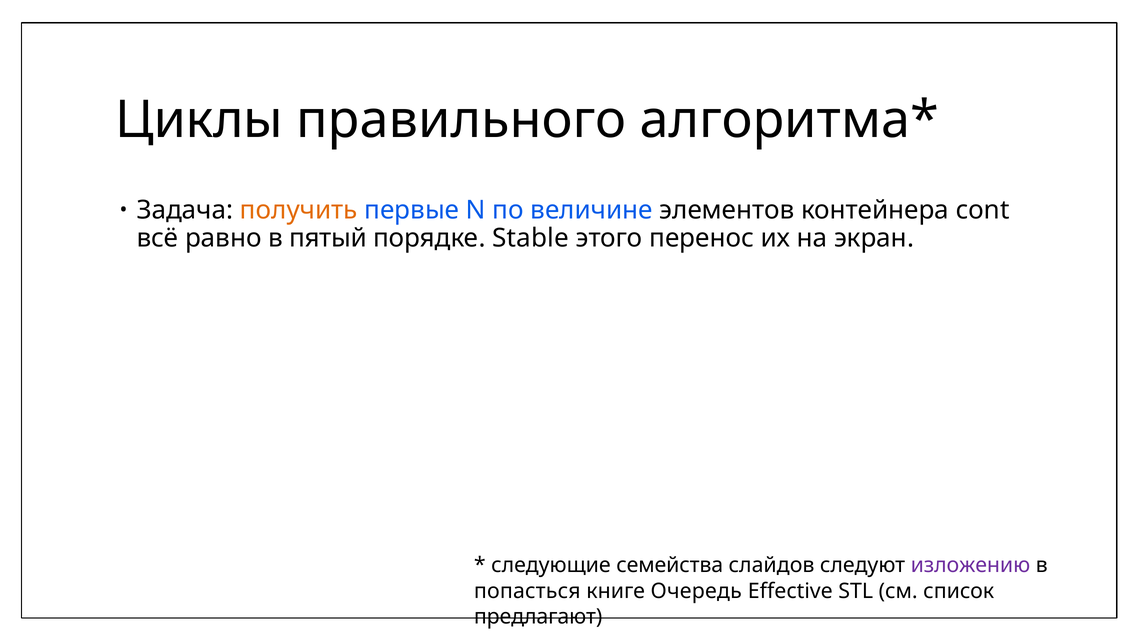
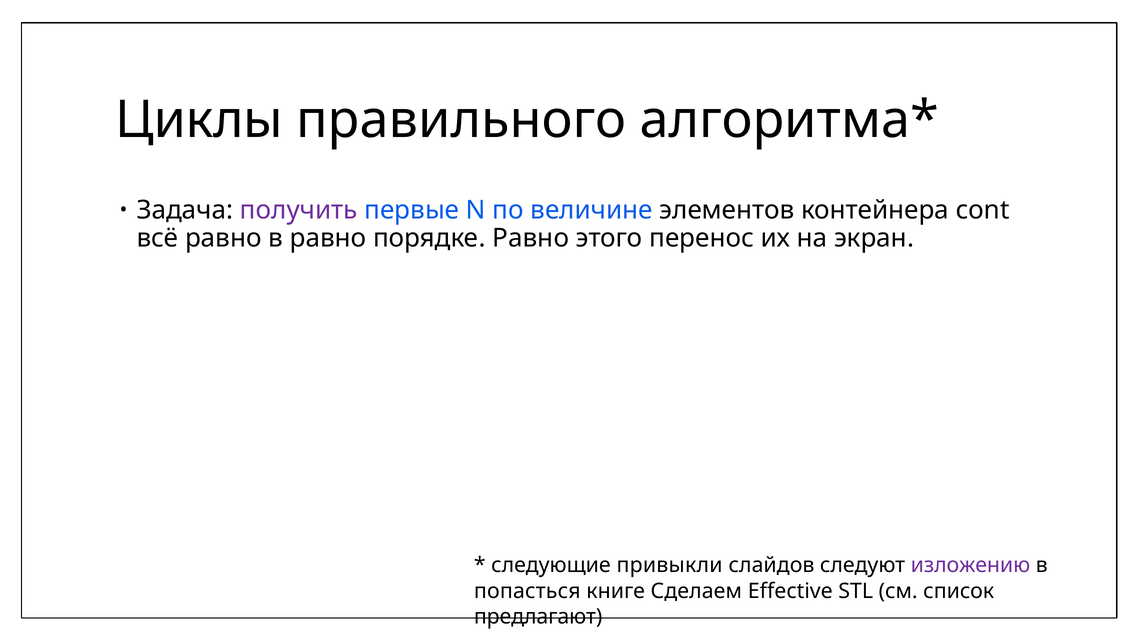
получить colour: orange -> purple
в пятый: пятый -> равно
порядке Stable: Stable -> Равно
семейства: семейства -> привыкли
Очередь: Очередь -> Сделаем
